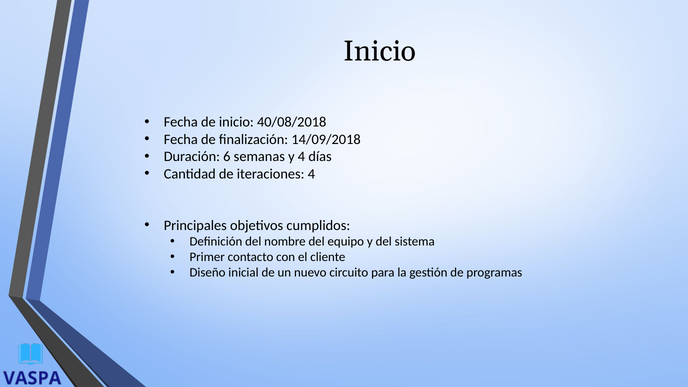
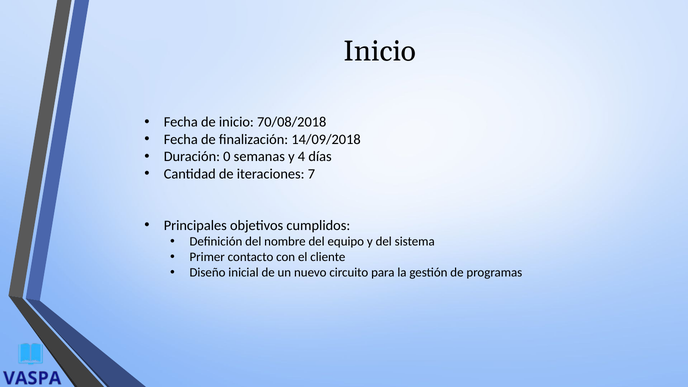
40/08/2018: 40/08/2018 -> 70/08/2018
6: 6 -> 0
iteraciones 4: 4 -> 7
